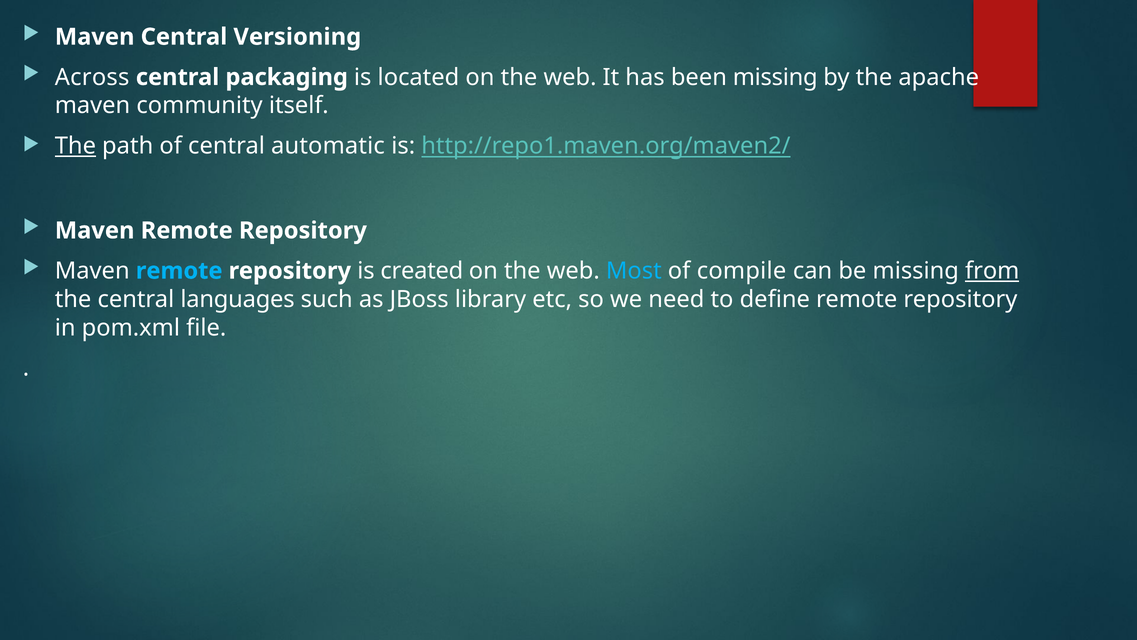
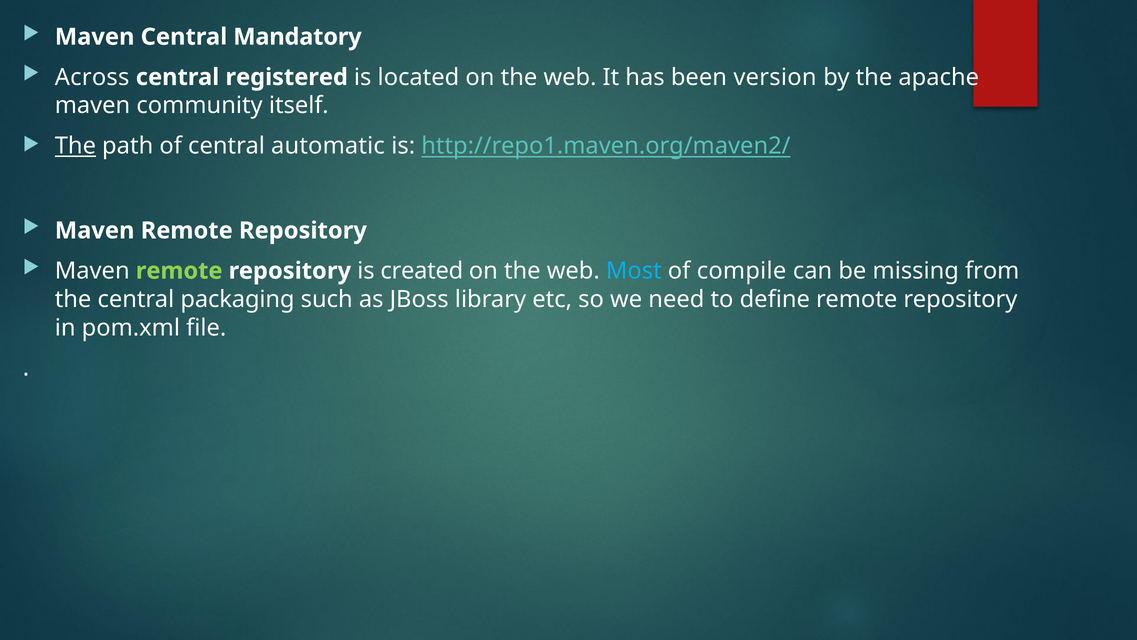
Versioning: Versioning -> Mandatory
packaging: packaging -> registered
been missing: missing -> version
remote at (179, 271) colour: light blue -> light green
from underline: present -> none
languages: languages -> packaging
